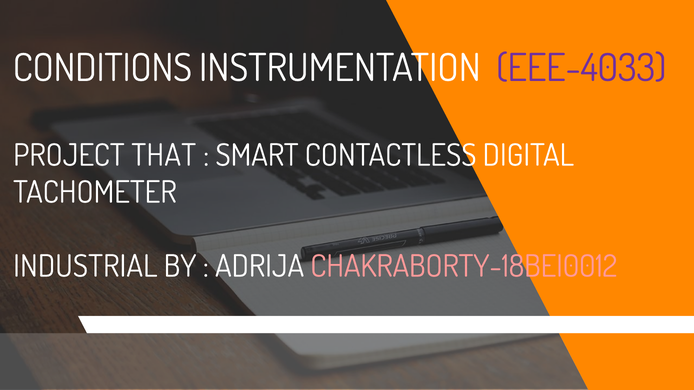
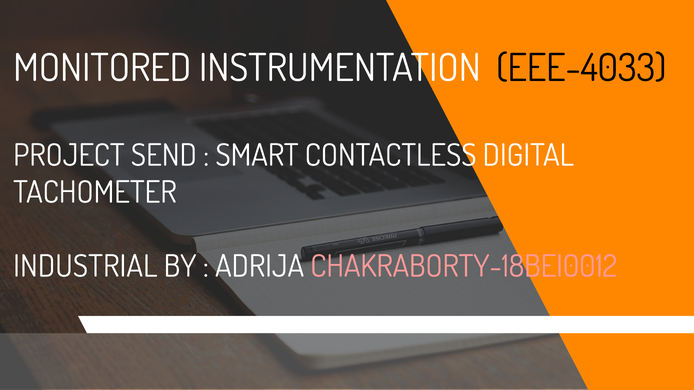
CONDITIONS: CONDITIONS -> MONITORED
EEE-4033 colour: purple -> black
THAT: THAT -> SEND
